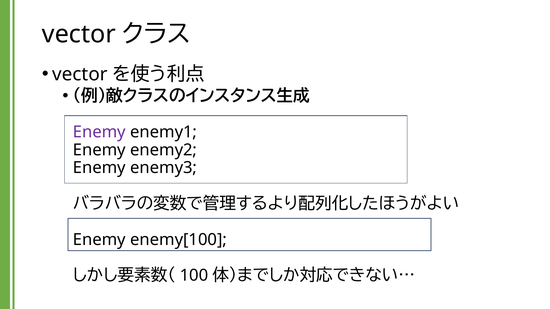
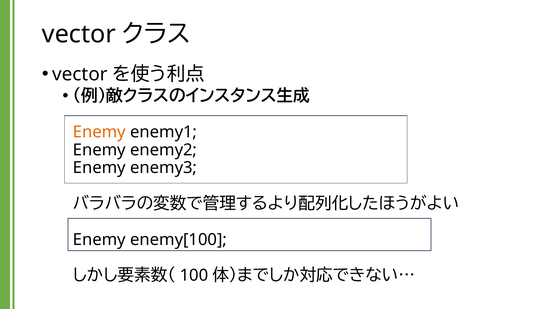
Enemy at (99, 132) colour: purple -> orange
